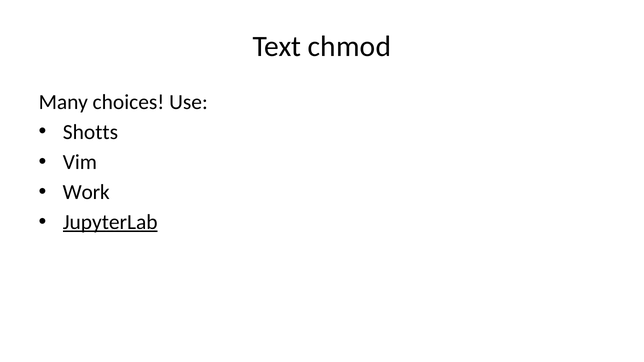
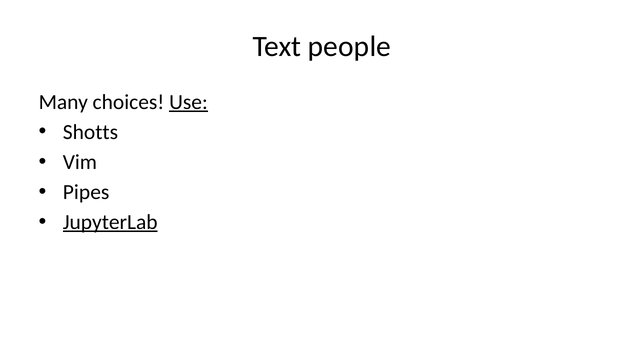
chmod: chmod -> people
Use underline: none -> present
Work: Work -> Pipes
